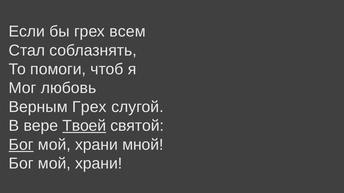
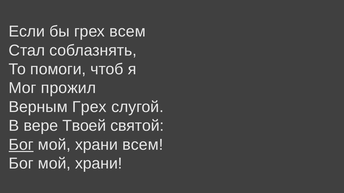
любовь: любовь -> прожил
Твоей underline: present -> none
храни мной: мной -> всем
